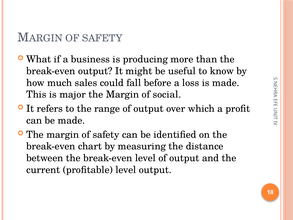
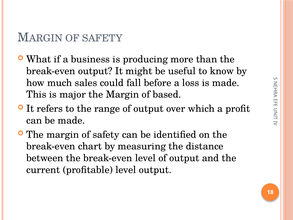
social: social -> based
